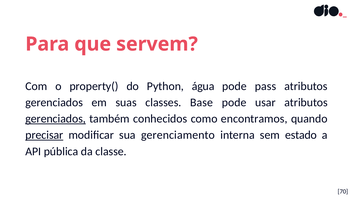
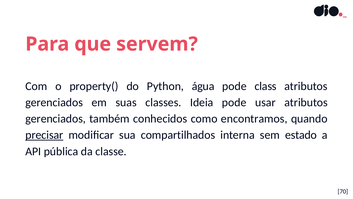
pass: pass -> class
Base: Base -> Ideia
gerenciados at (56, 119) underline: present -> none
gerenciamento: gerenciamento -> compartilhados
